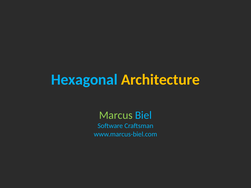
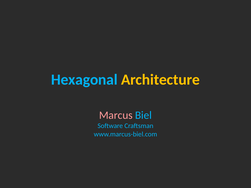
Marcus colour: light green -> pink
